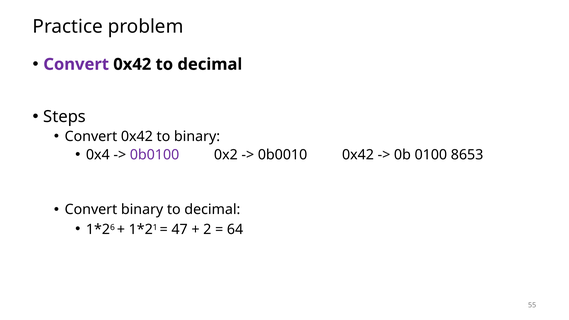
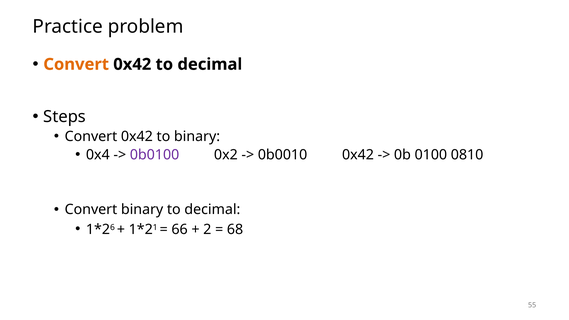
Convert at (76, 64) colour: purple -> orange
8653: 8653 -> 0810
47: 47 -> 66
64: 64 -> 68
